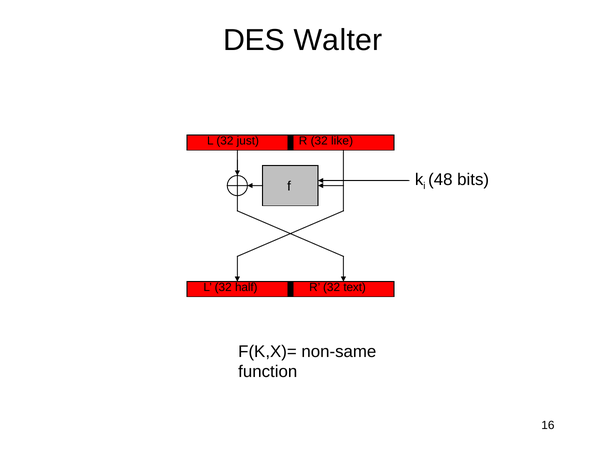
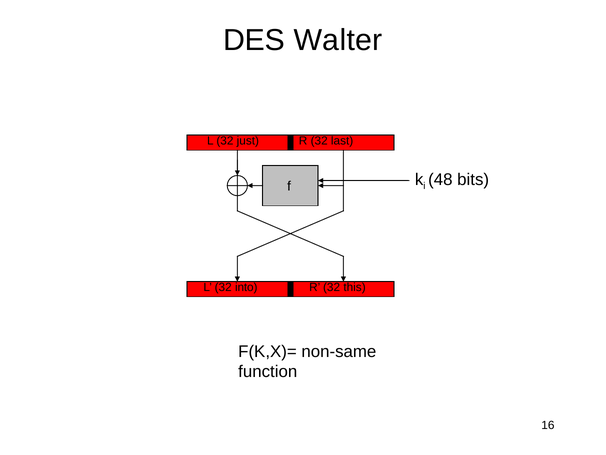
like: like -> last
half: half -> into
text: text -> this
